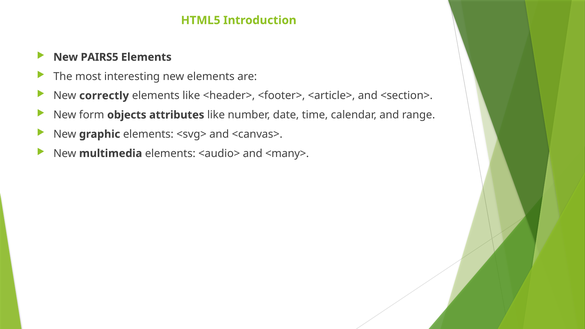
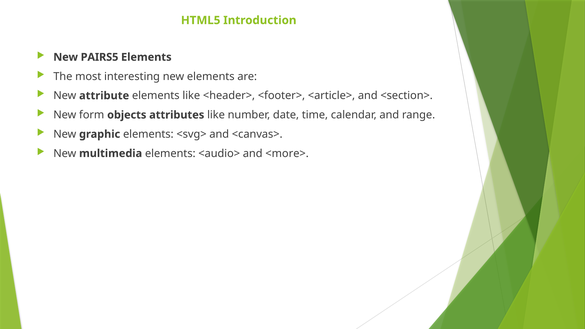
correctly: correctly -> attribute
<many>: <many> -> <more>
